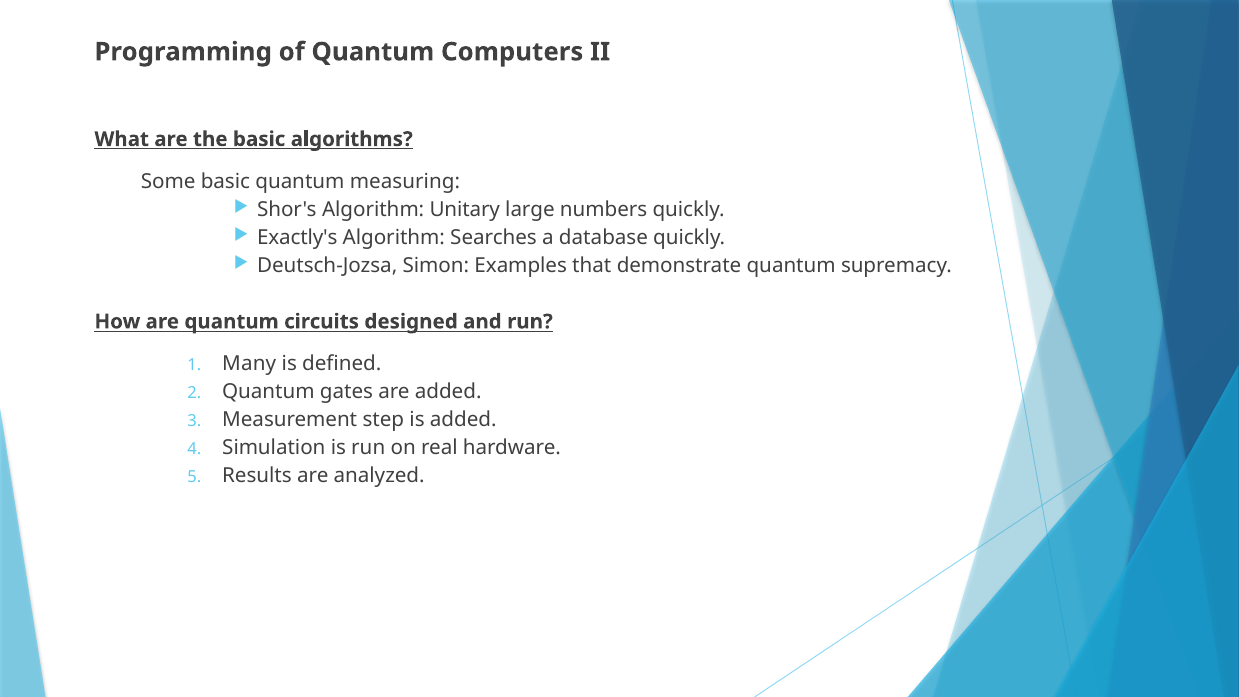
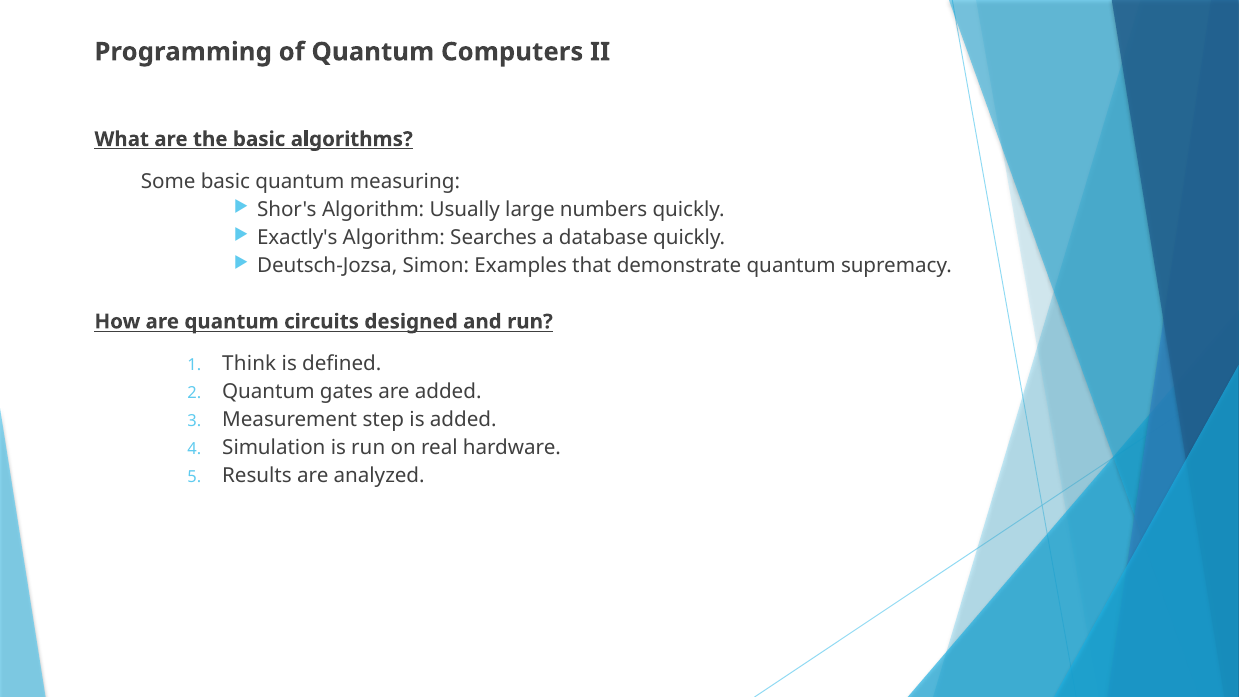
Unitary: Unitary -> Usually
Many: Many -> Think
